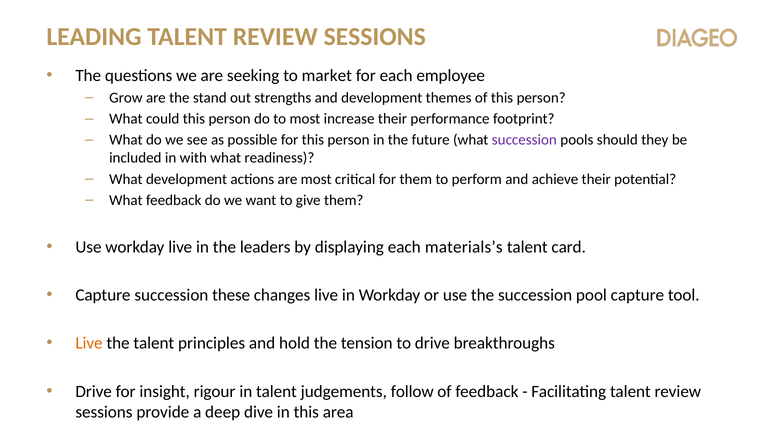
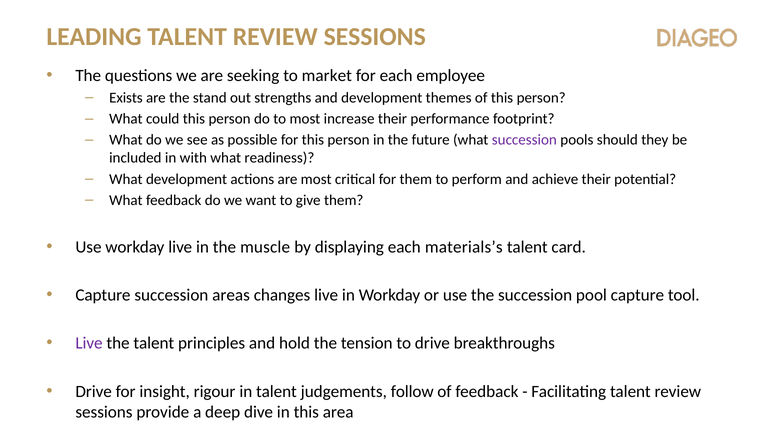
Grow: Grow -> Exists
leaders: leaders -> muscle
these: these -> areas
Live at (89, 343) colour: orange -> purple
